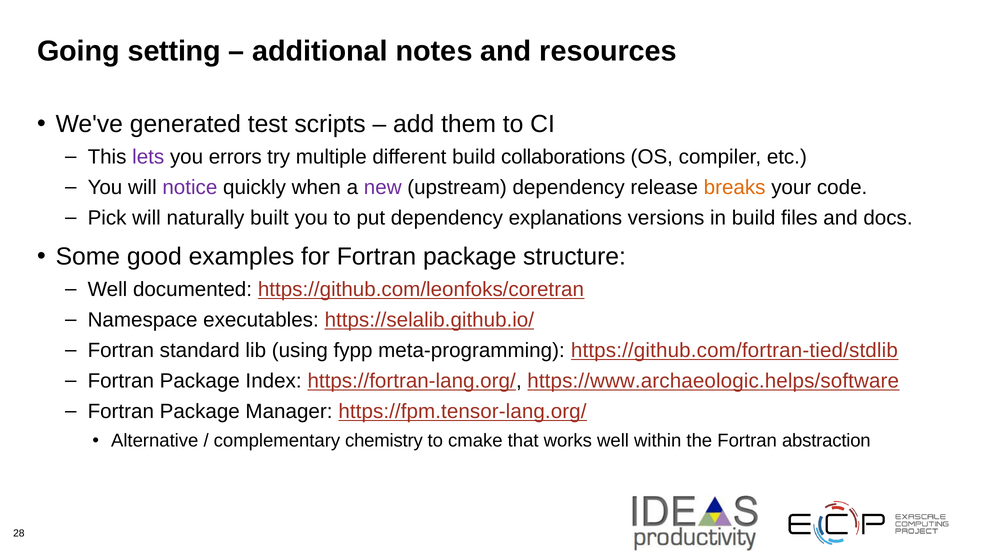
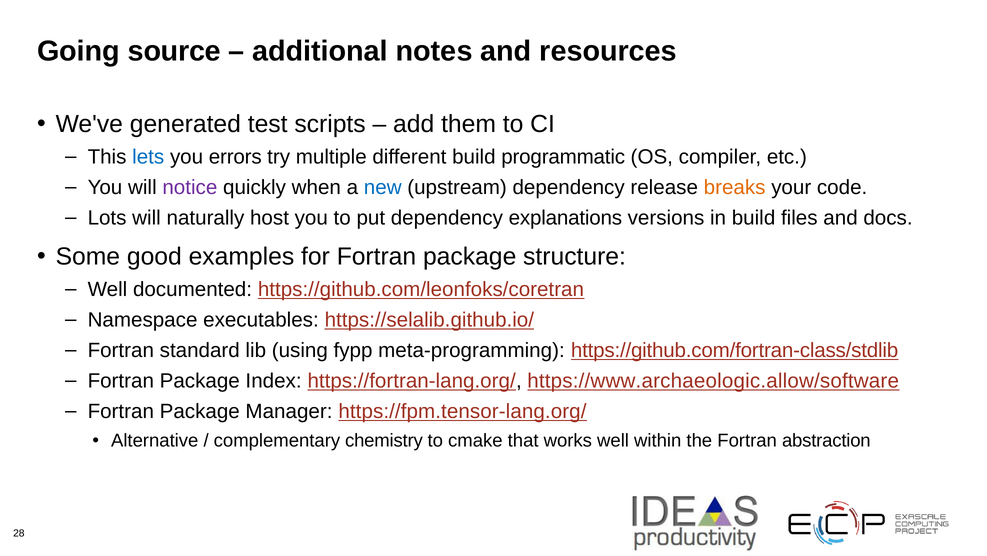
setting: setting -> source
lets colour: purple -> blue
collaborations: collaborations -> programmatic
new colour: purple -> blue
Pick: Pick -> Lots
built: built -> host
https://github.com/fortran-tied/stdlib: https://github.com/fortran-tied/stdlib -> https://github.com/fortran-class/stdlib
https://www.archaeologic.helps/software: https://www.archaeologic.helps/software -> https://www.archaeologic.allow/software
